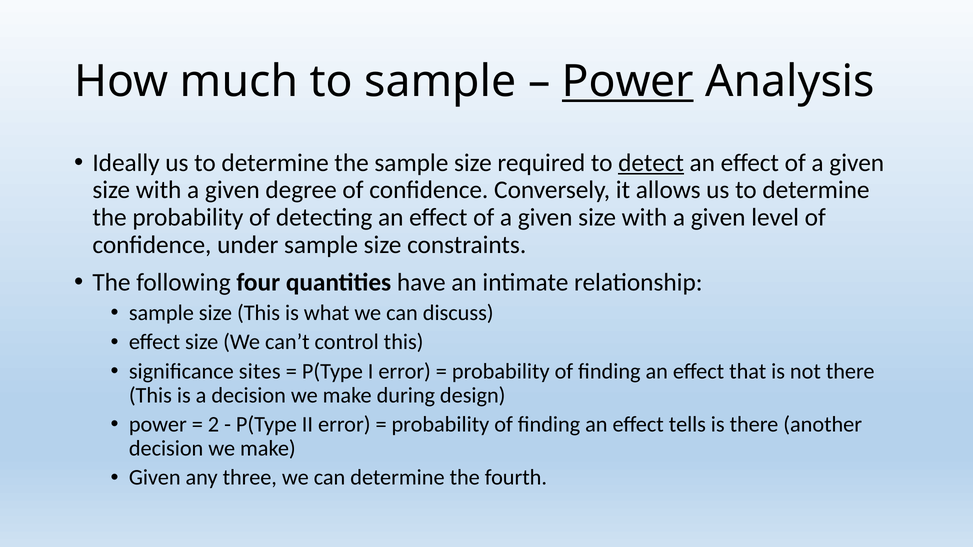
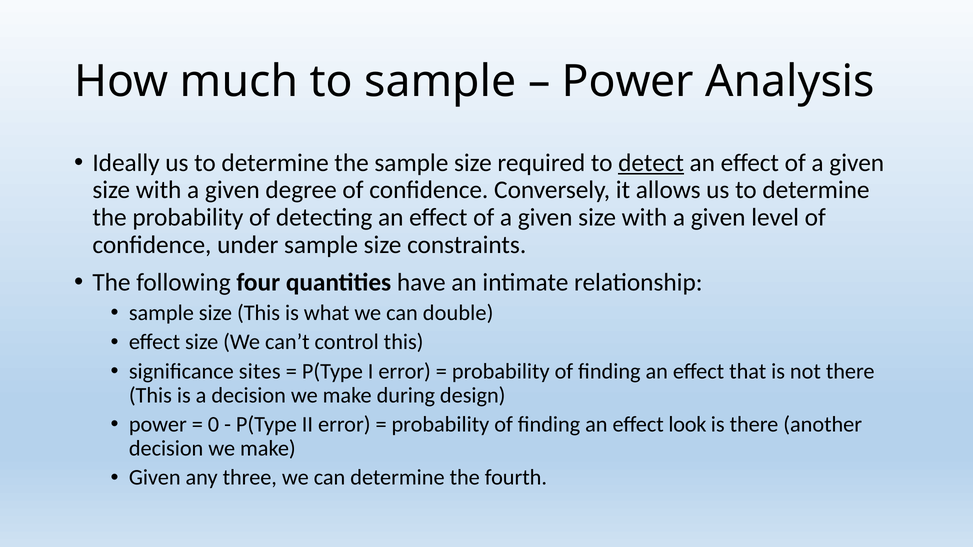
Power at (628, 82) underline: present -> none
discuss: discuss -> double
2: 2 -> 0
tells: tells -> look
